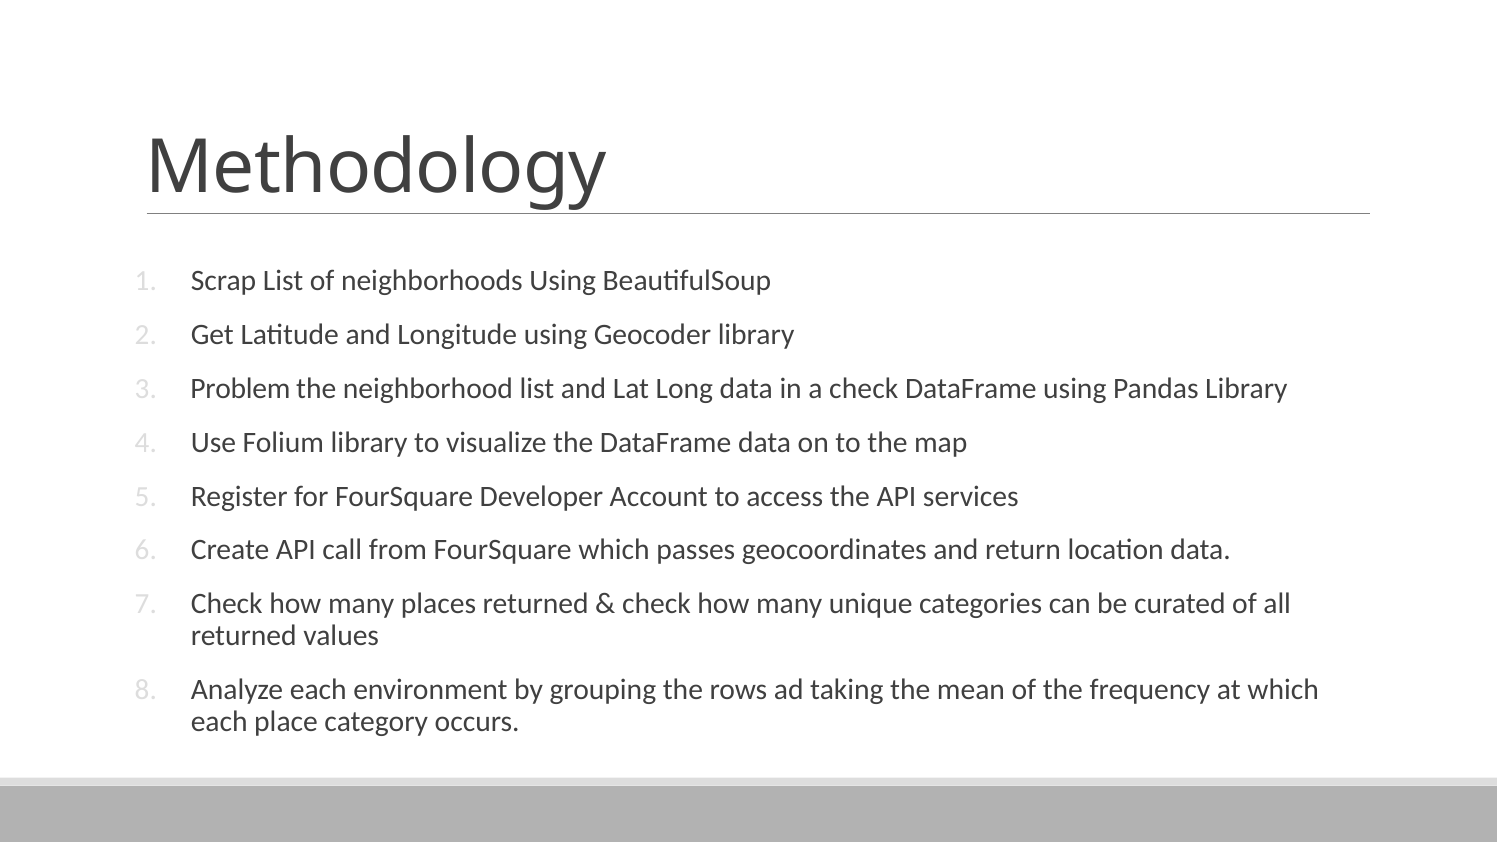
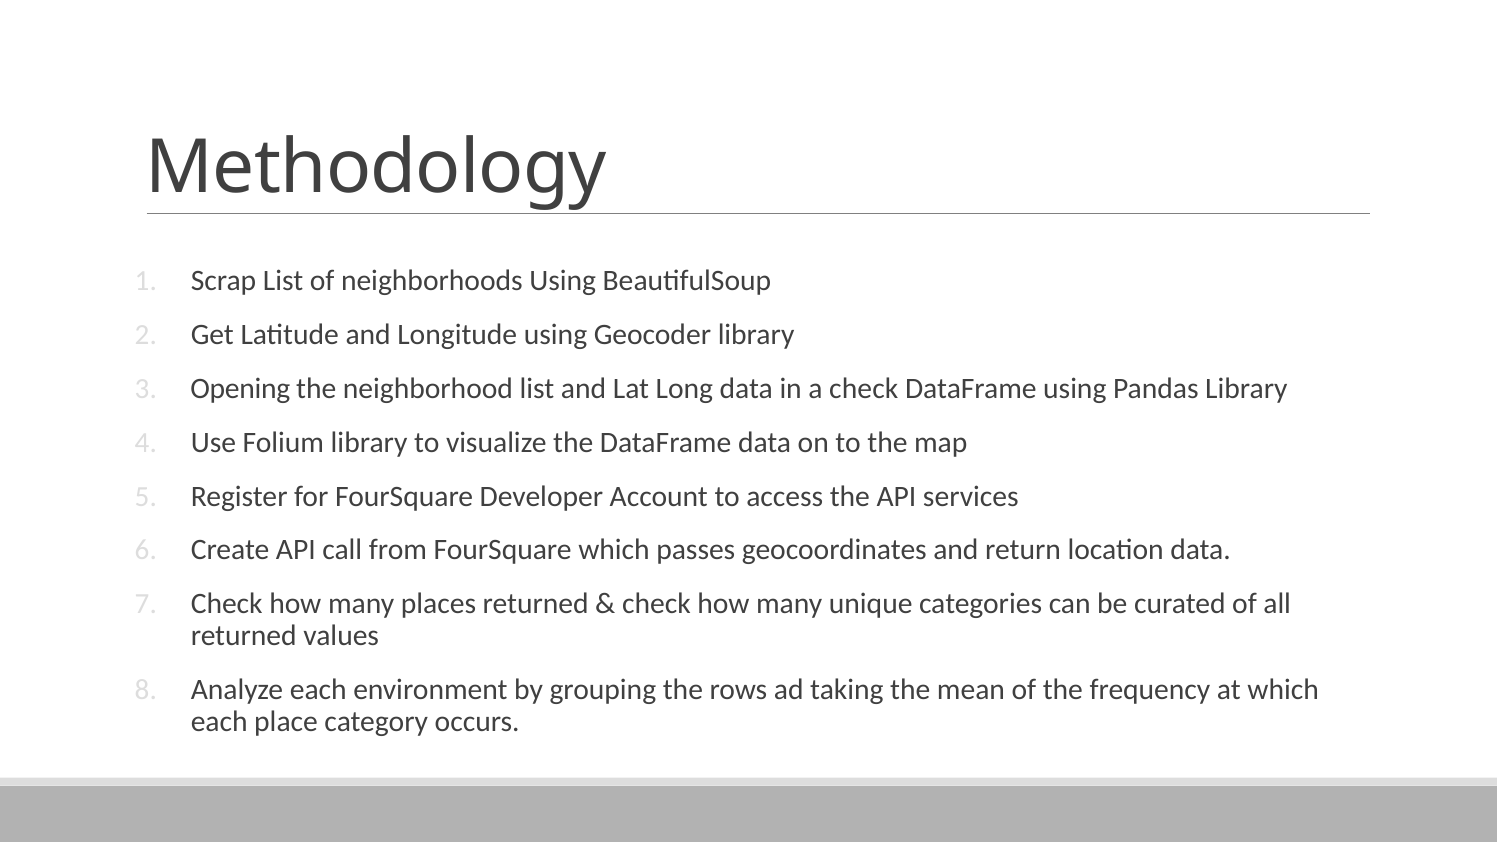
Problem: Problem -> Opening
